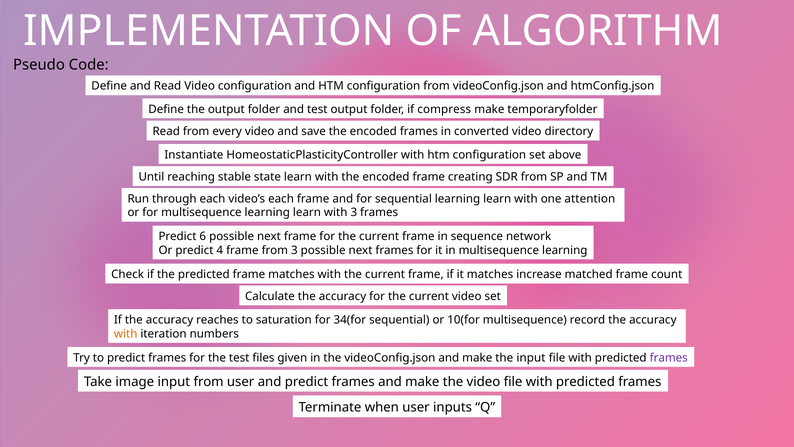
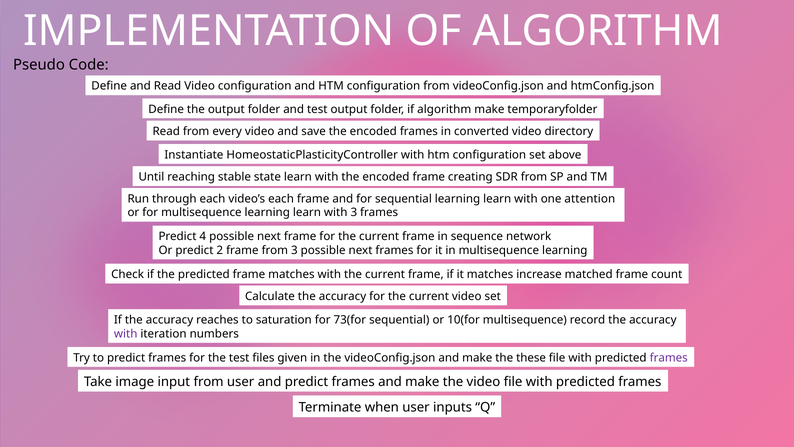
if compress: compress -> algorithm
6: 6 -> 4
4: 4 -> 2
34(for: 34(for -> 73(for
with at (126, 333) colour: orange -> purple
the input: input -> these
